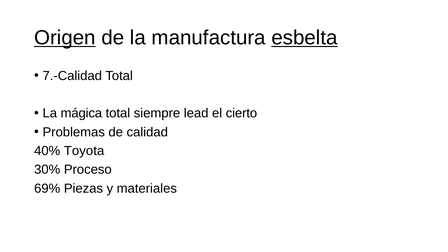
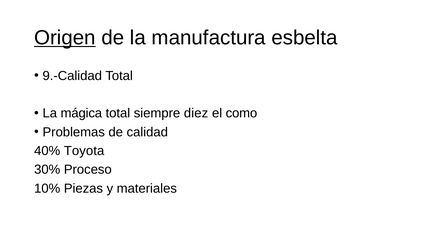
esbelta underline: present -> none
7.-Calidad: 7.-Calidad -> 9.-Calidad
lead: lead -> diez
cierto: cierto -> como
69%: 69% -> 10%
